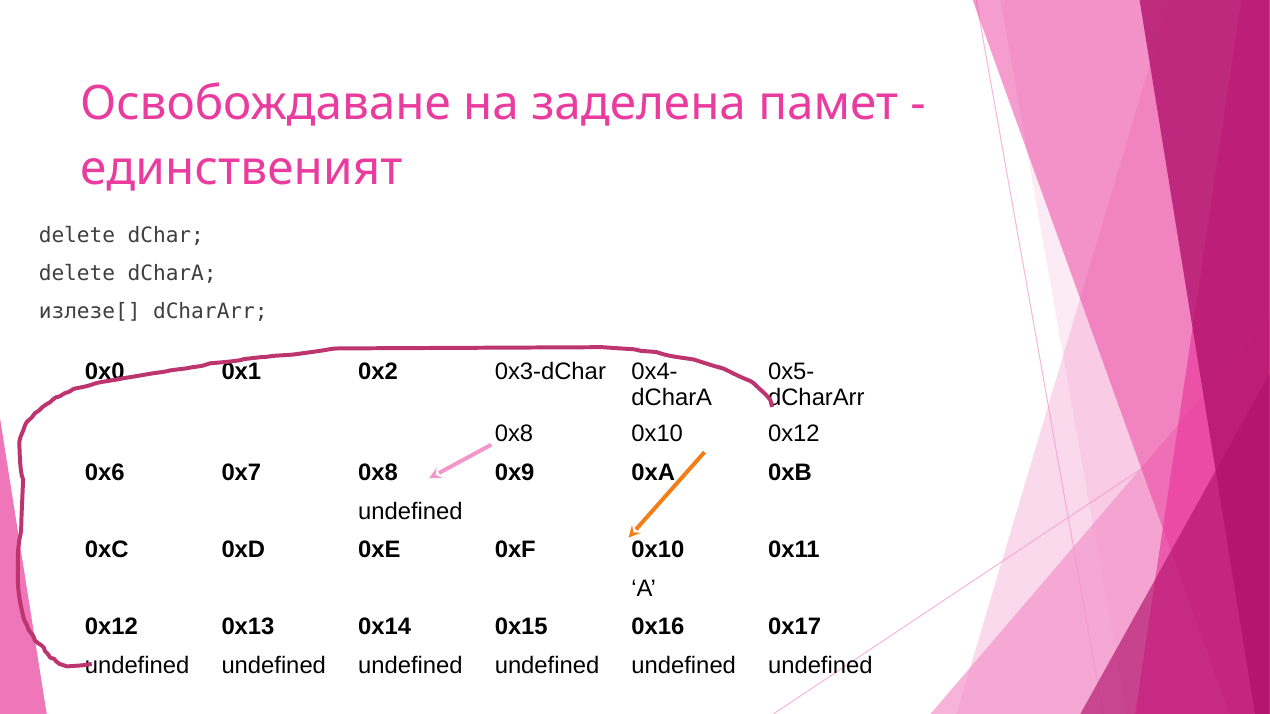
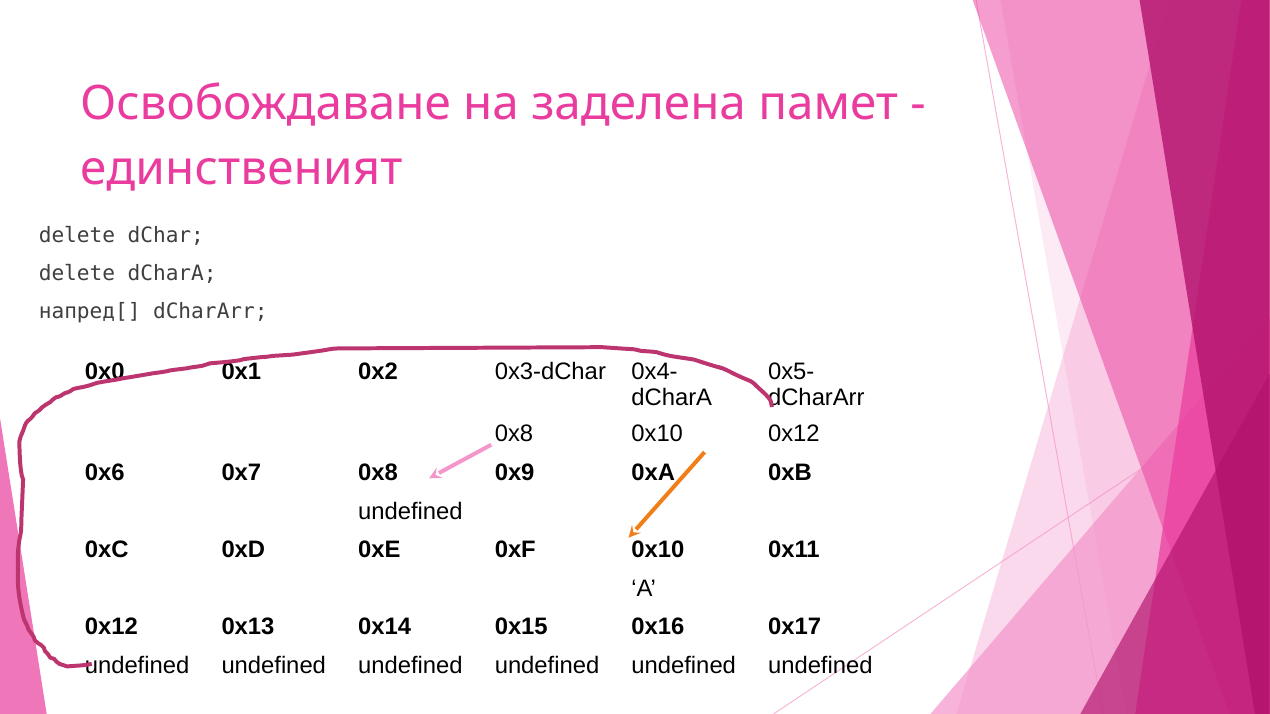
излезе[: излезе[ -> напред[
